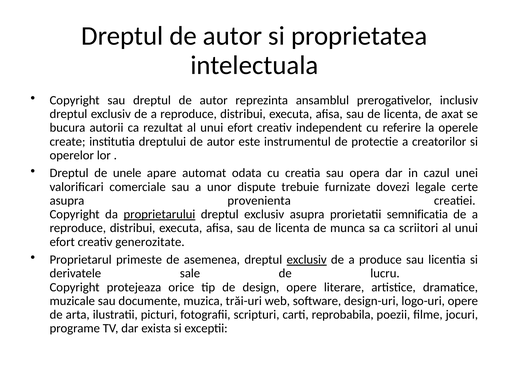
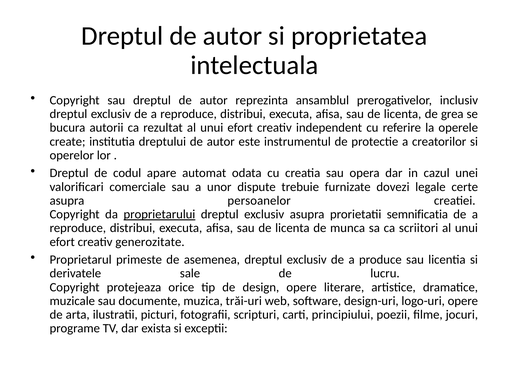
axat: axat -> grea
unele: unele -> codul
provenienta: provenienta -> persoanelor
exclusiv at (307, 259) underline: present -> none
reprobabila: reprobabila -> principiului
